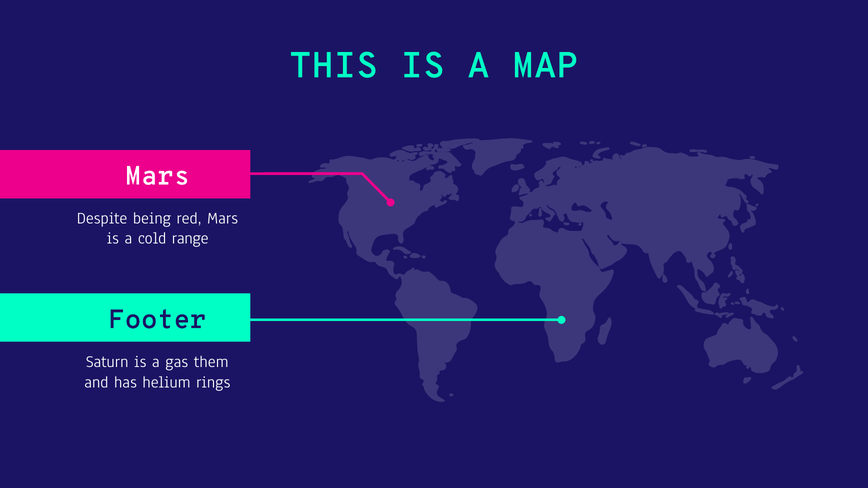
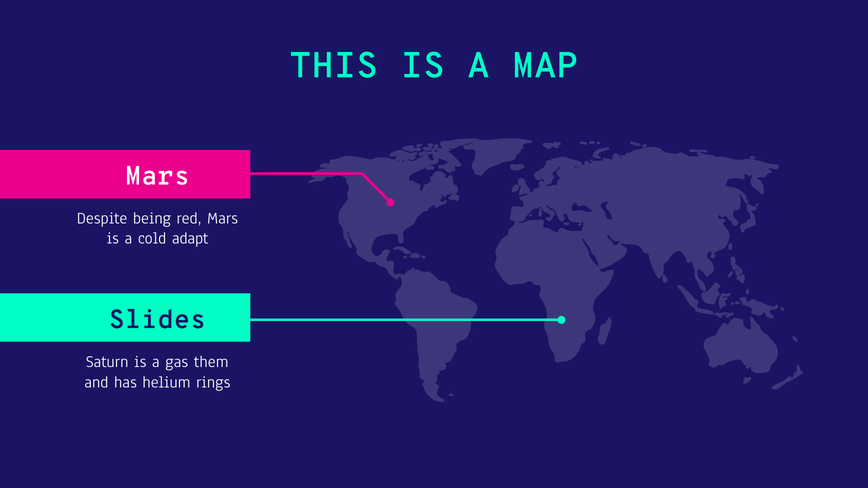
range: range -> adapt
Footer: Footer -> Slides
